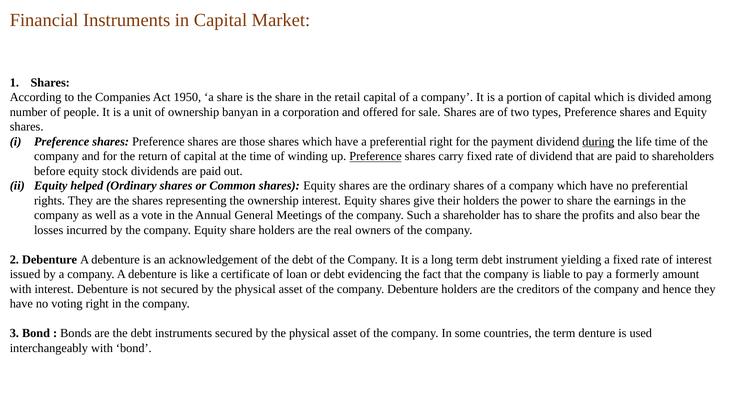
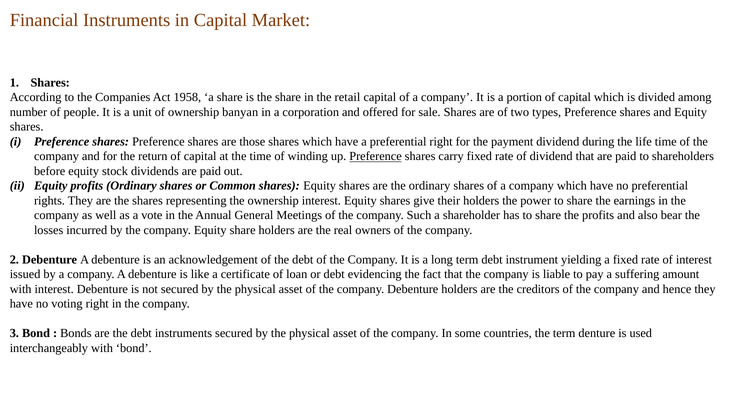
1950: 1950 -> 1958
during underline: present -> none
Equity helped: helped -> profits
formerly: formerly -> suffering
